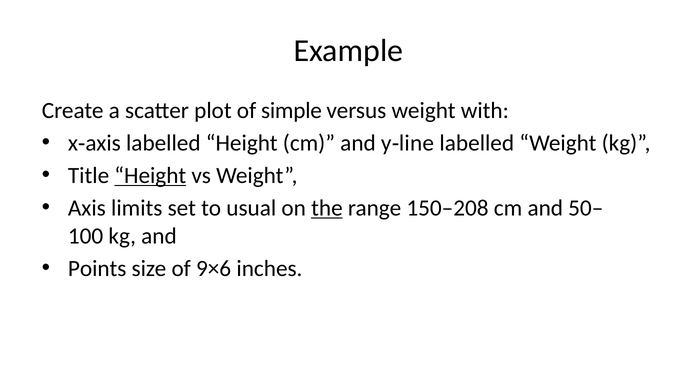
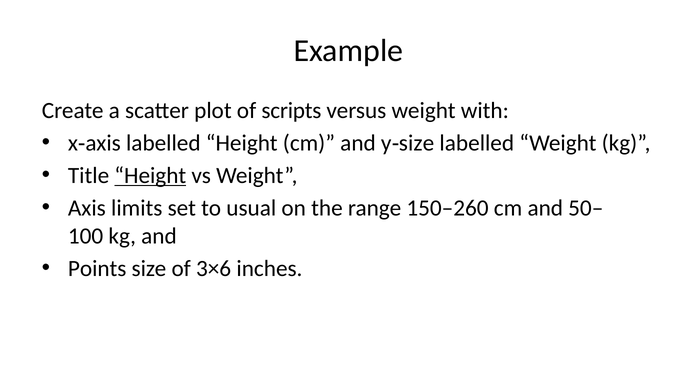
simple: simple -> scripts
line at (416, 143): line -> size
the underline: present -> none
150–208: 150–208 -> 150–260
9×6: 9×6 -> 3×6
